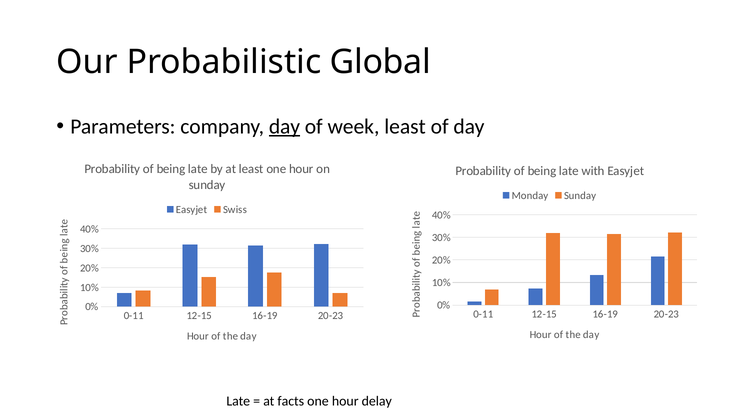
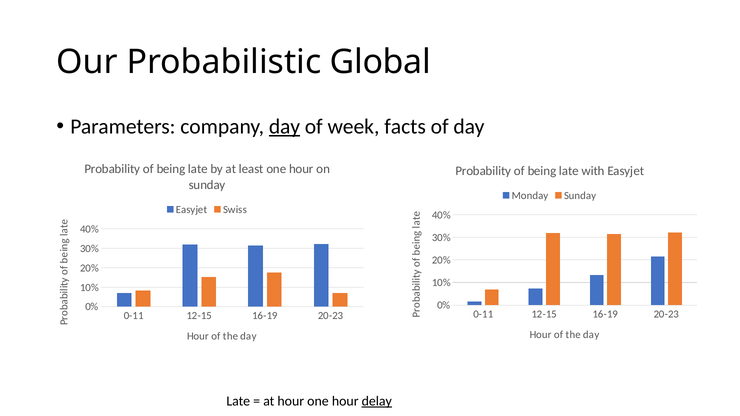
week least: least -> facts
at facts: facts -> hour
delay underline: none -> present
